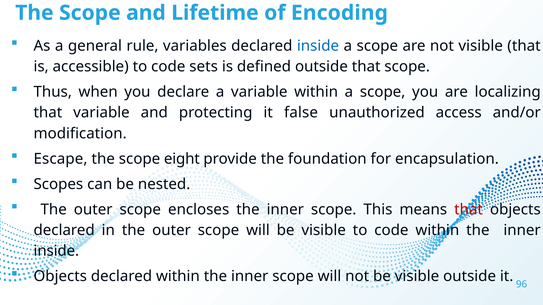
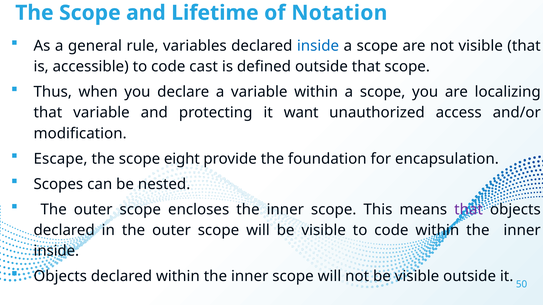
Encoding: Encoding -> Notation
sets: sets -> cast
false: false -> want
that at (469, 210) colour: red -> purple
96: 96 -> 50
